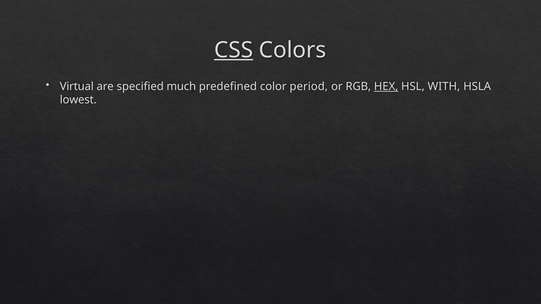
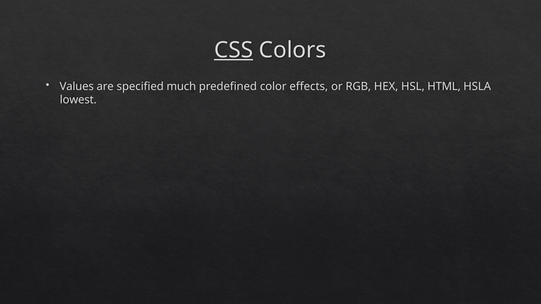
Virtual: Virtual -> Values
period: period -> effects
HEX underline: present -> none
WITH: WITH -> HTML
